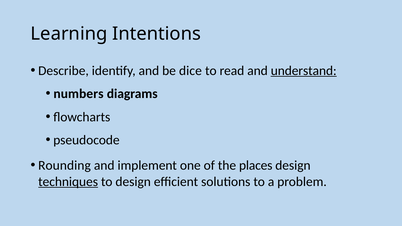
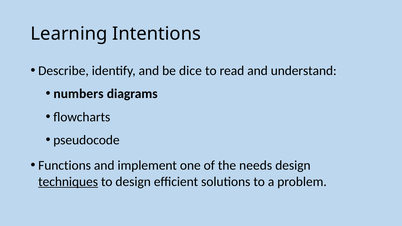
understand underline: present -> none
Rounding: Rounding -> Functions
places: places -> needs
